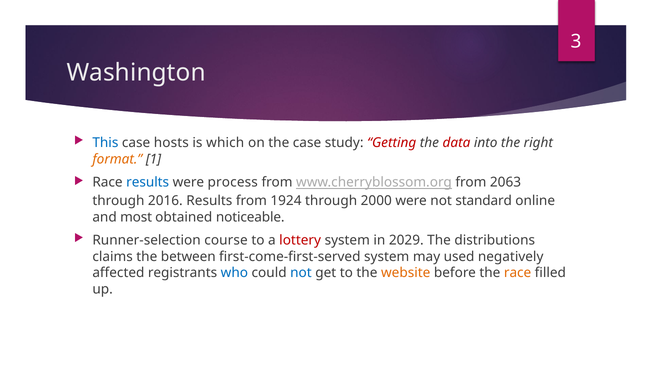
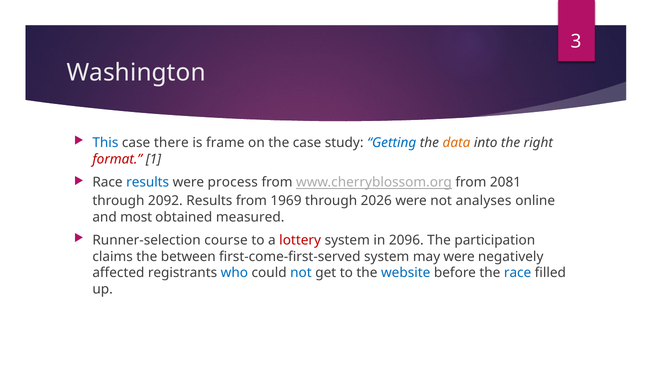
hosts: hosts -> there
which: which -> frame
Getting colour: red -> blue
data colour: red -> orange
format colour: orange -> red
2063: 2063 -> 2081
2016: 2016 -> 2092
1924: 1924 -> 1969
2000: 2000 -> 2026
standard: standard -> analyses
noticeable: noticeable -> measured
2029: 2029 -> 2096
distributions: distributions -> participation
may used: used -> were
website colour: orange -> blue
race at (518, 273) colour: orange -> blue
